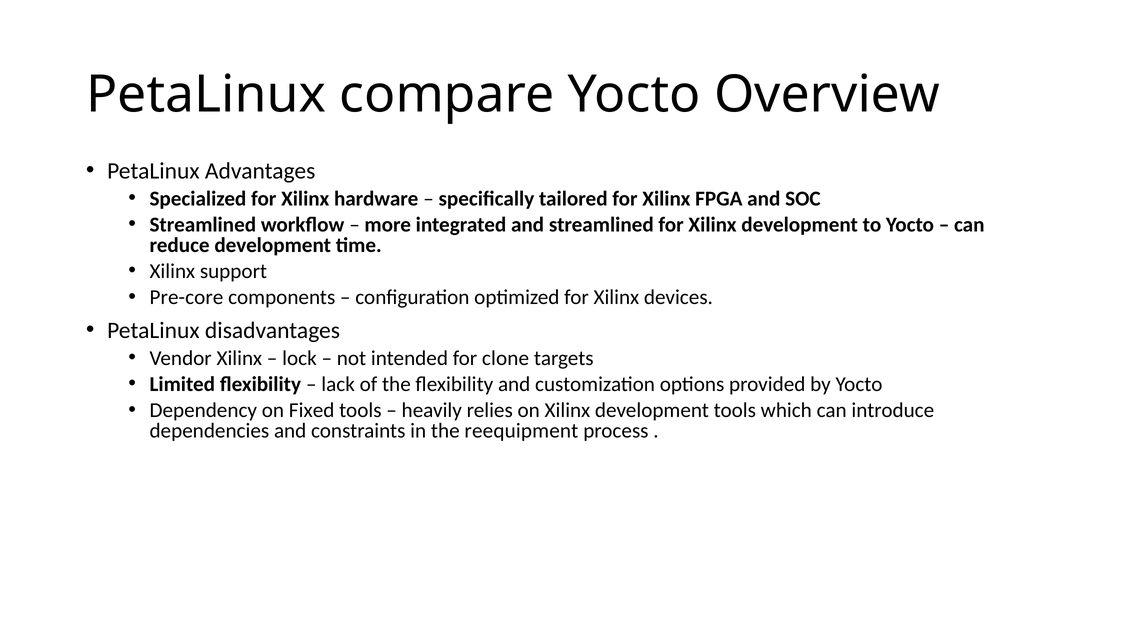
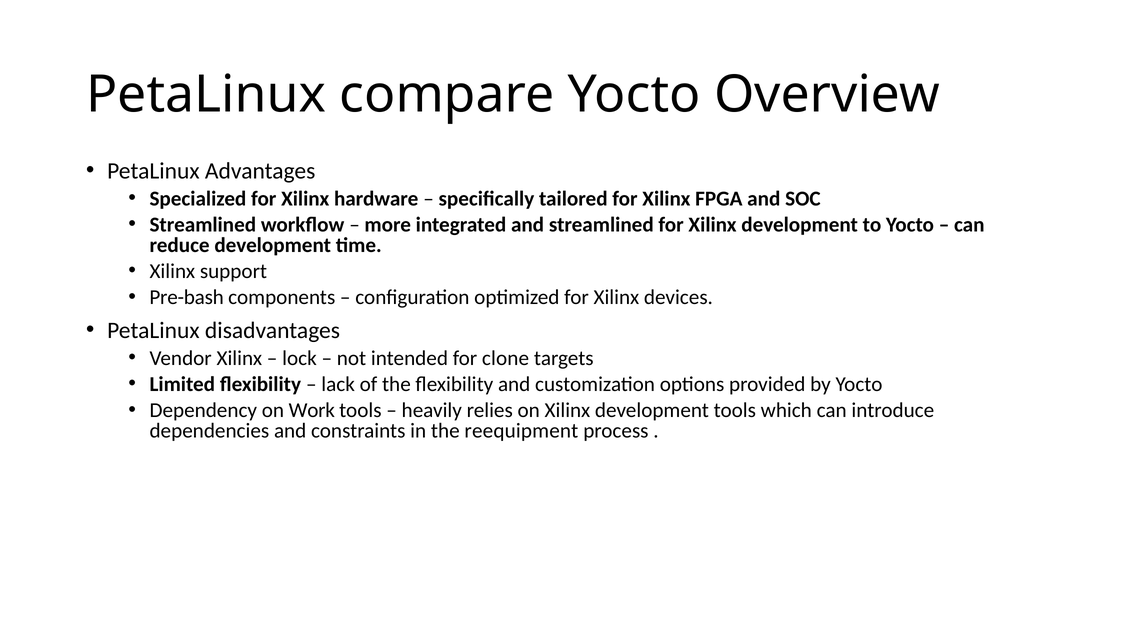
Pre-core: Pre-core -> Pre-bash
Fixed: Fixed -> Work
